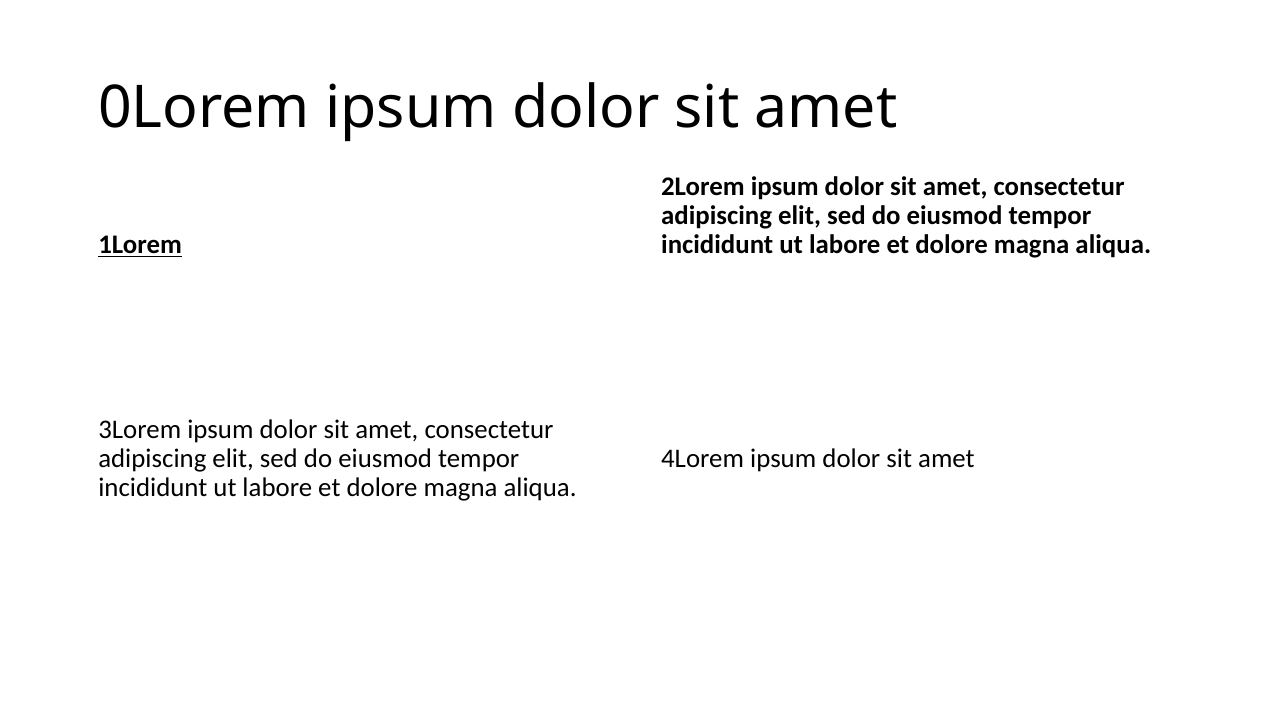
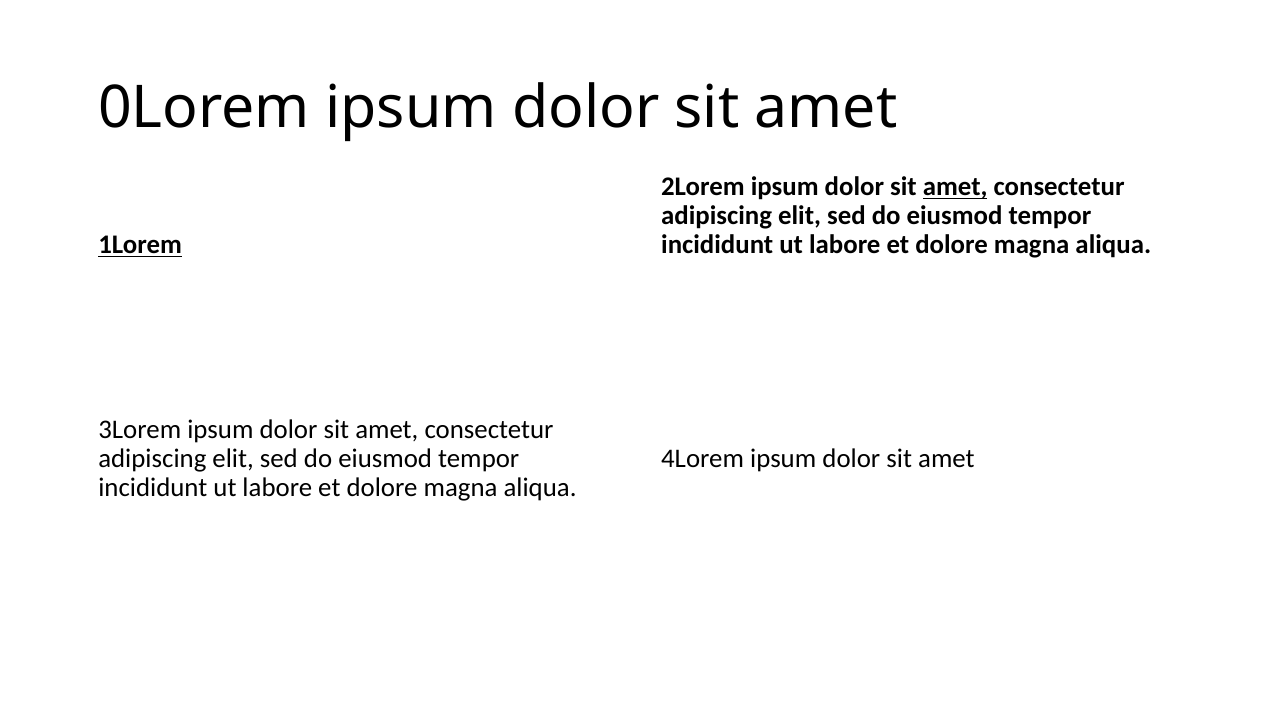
amet at (955, 187) underline: none -> present
